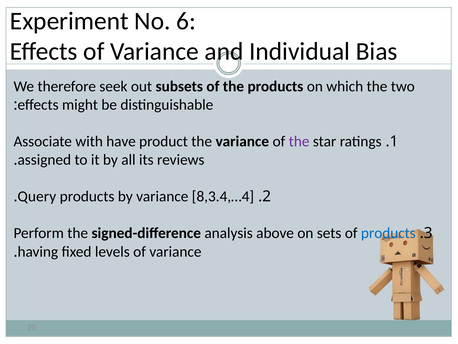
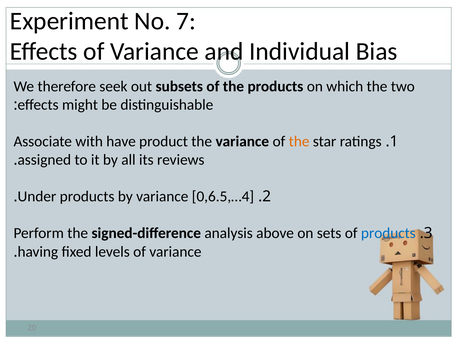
6: 6 -> 7
the at (299, 141) colour: purple -> orange
Query: Query -> Under
8,3.4,…4: 8,3.4,…4 -> 0,6.5,…4
